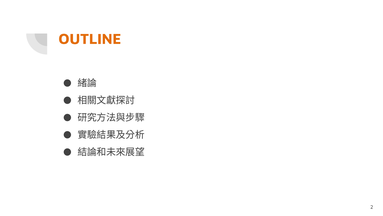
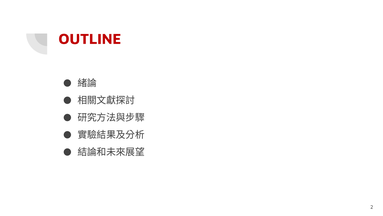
OUTLINE colour: orange -> red
